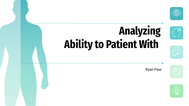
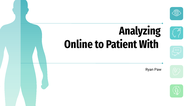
Ability: Ability -> Online
